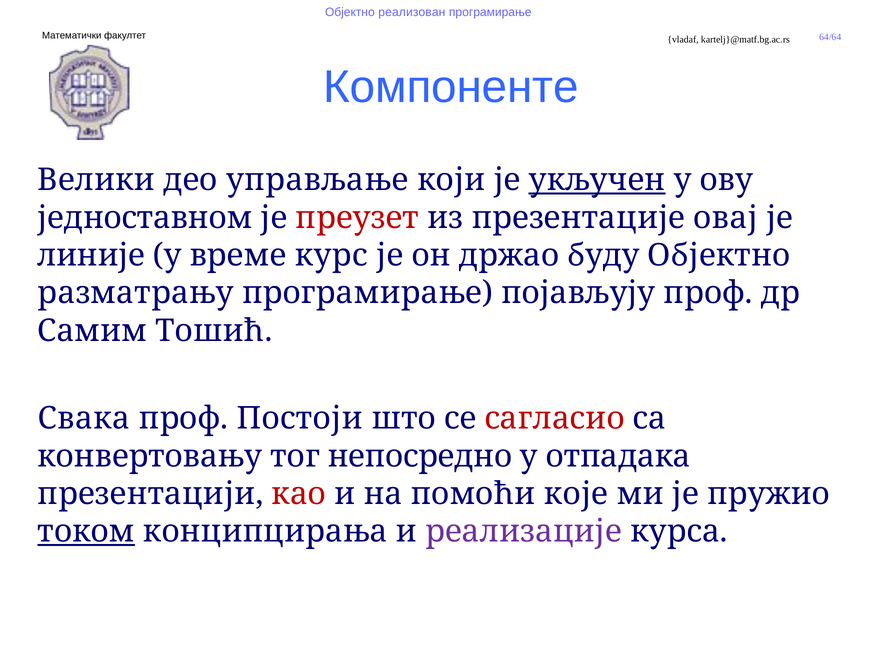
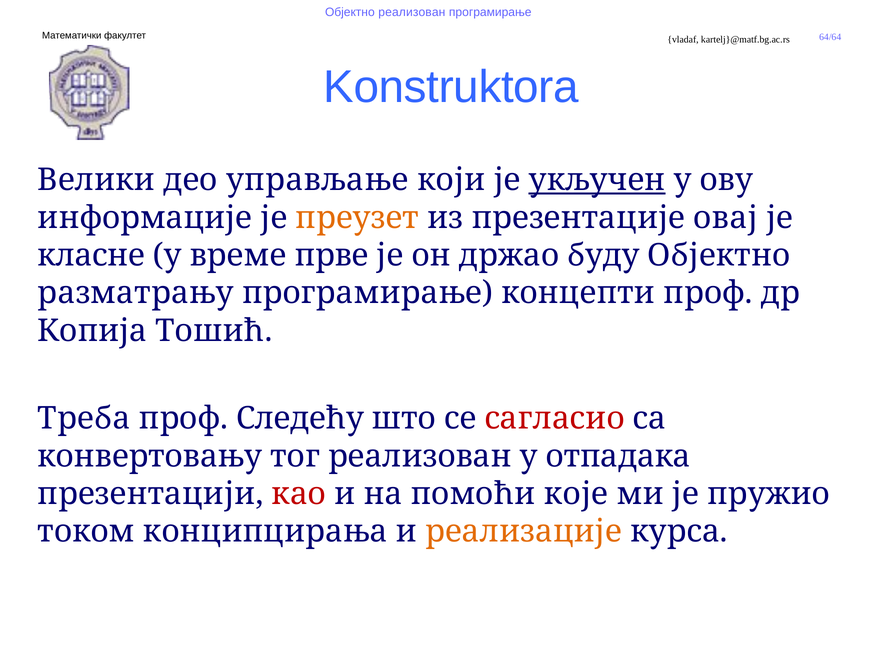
Компоненте: Компоненте -> Konstruktora
једноставном: једноставном -> информације
преузет colour: red -> orange
линије: линије -> класне
курс: курс -> прве
појављују: појављују -> концепти
Самим: Самим -> Копија
Свака: Свака -> Треба
Постоји: Постоји -> Следећу
тог непосредно: непосредно -> реализован
током underline: present -> none
реализације colour: purple -> orange
